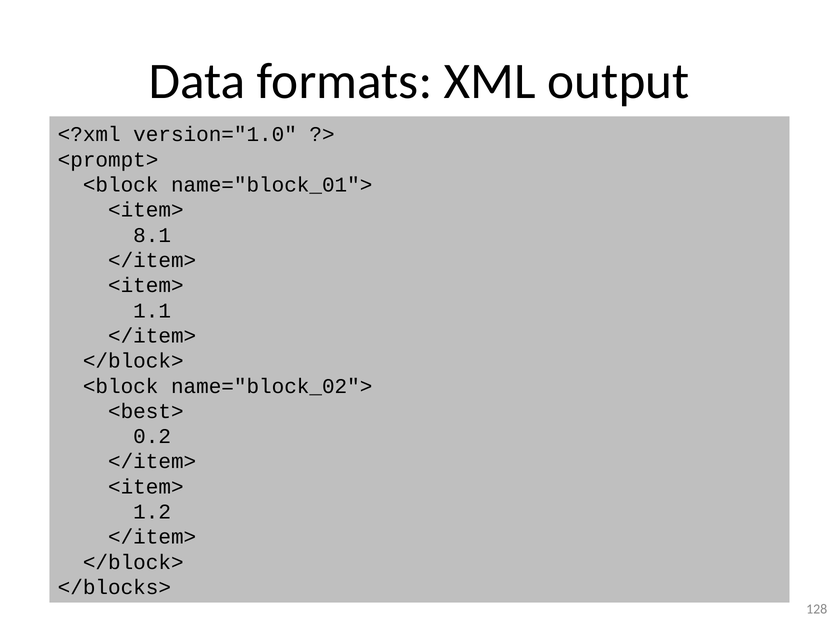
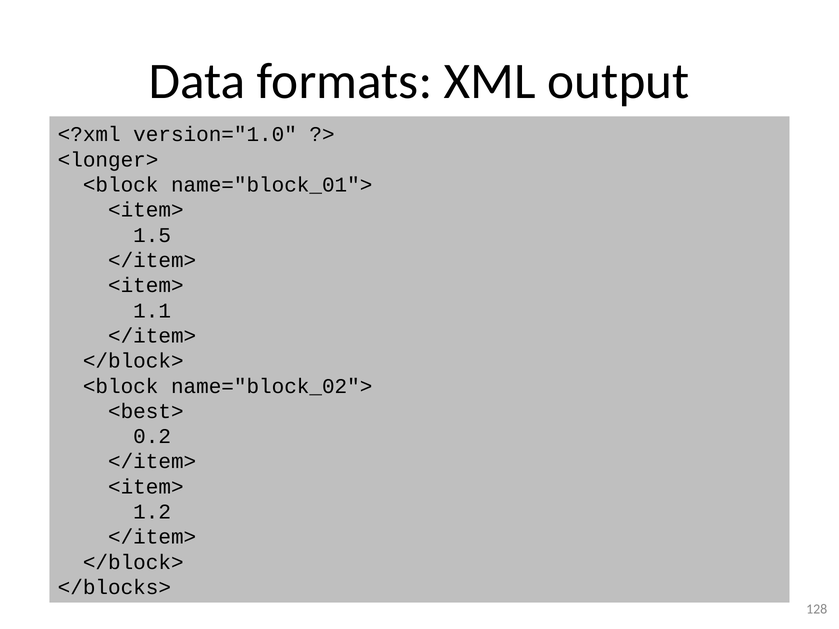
<prompt>: <prompt> -> <longer>
8.1: 8.1 -> 1.5
